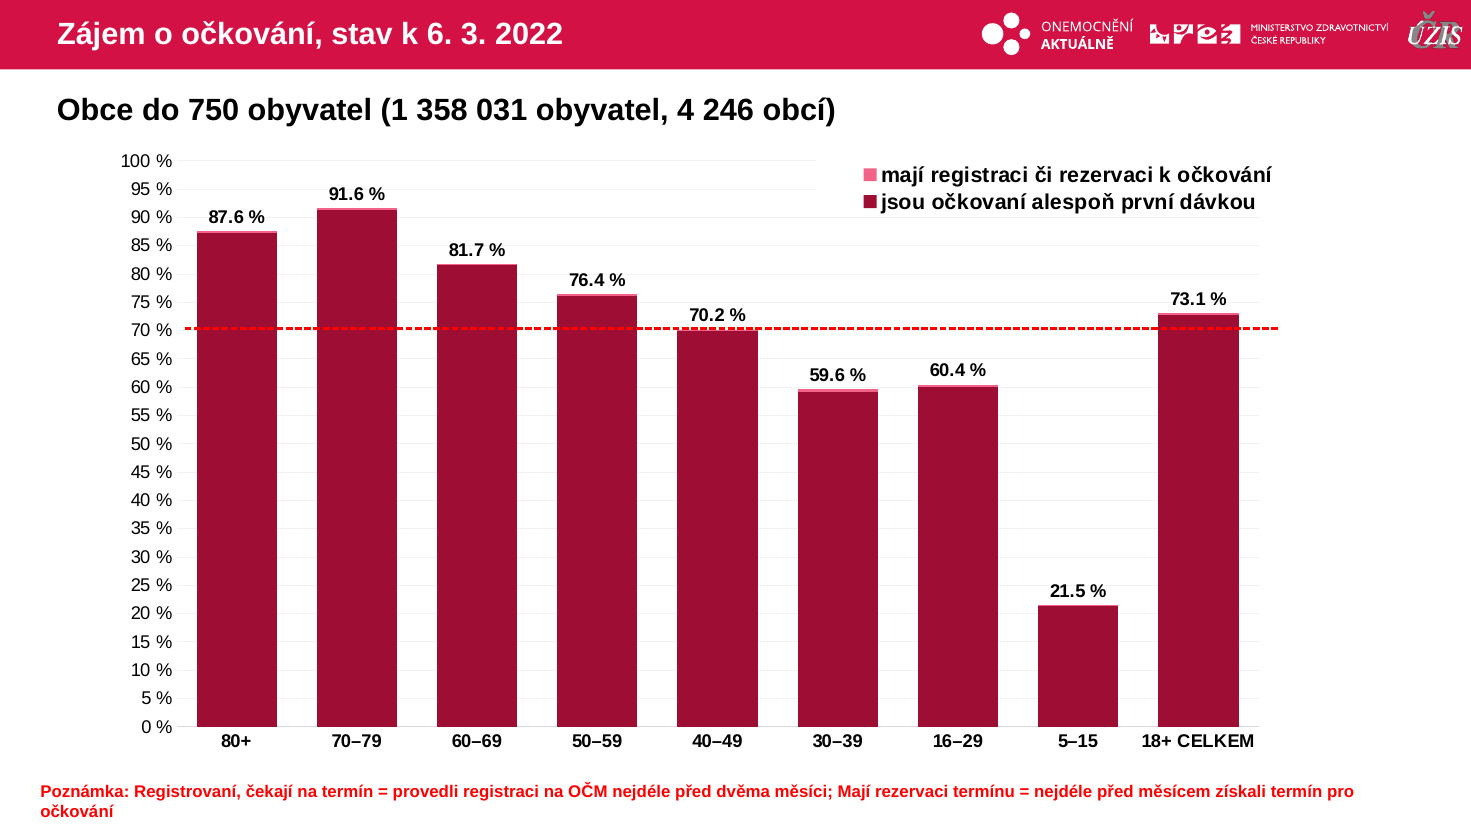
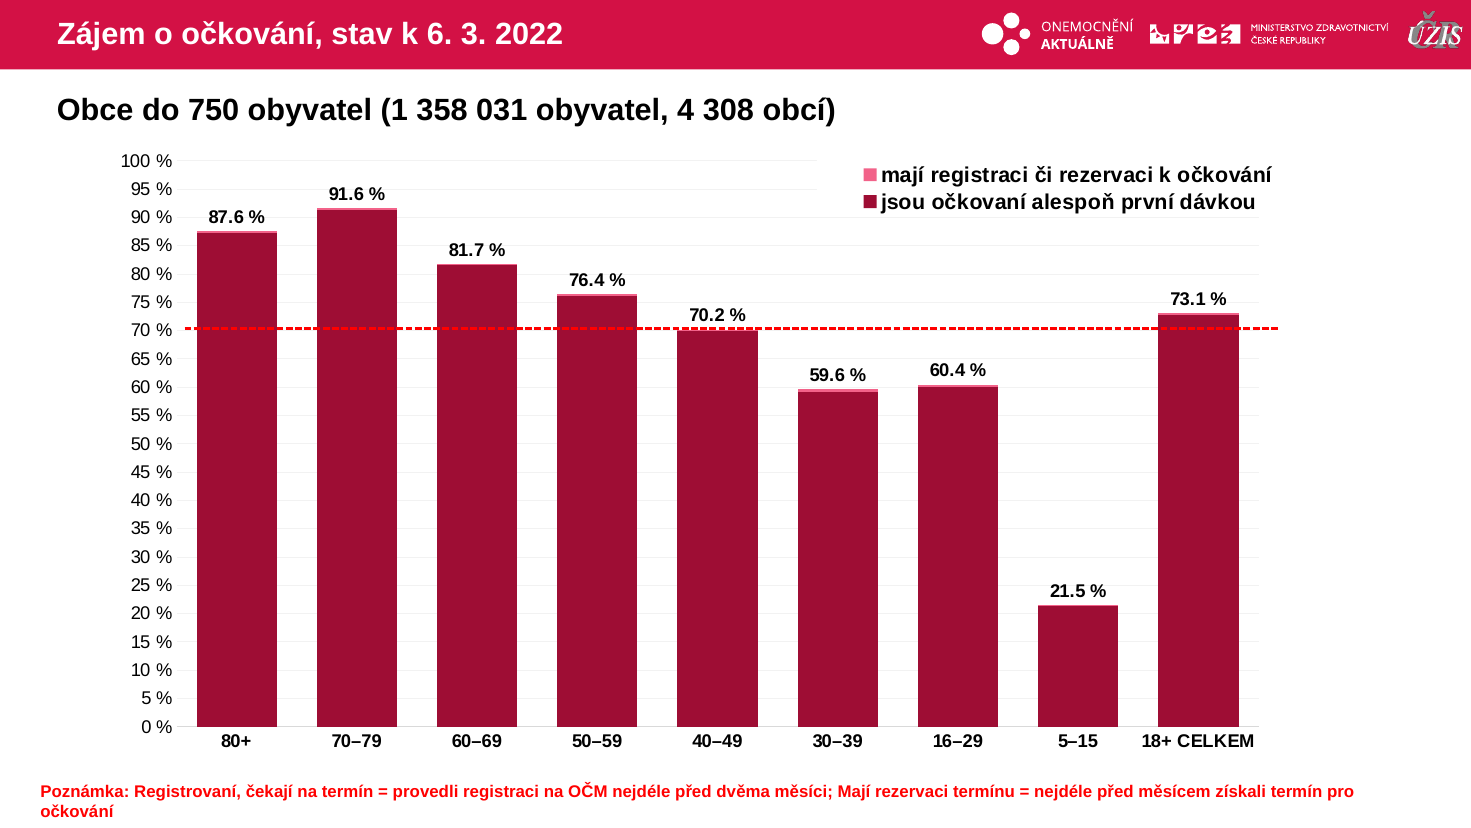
246: 246 -> 308
